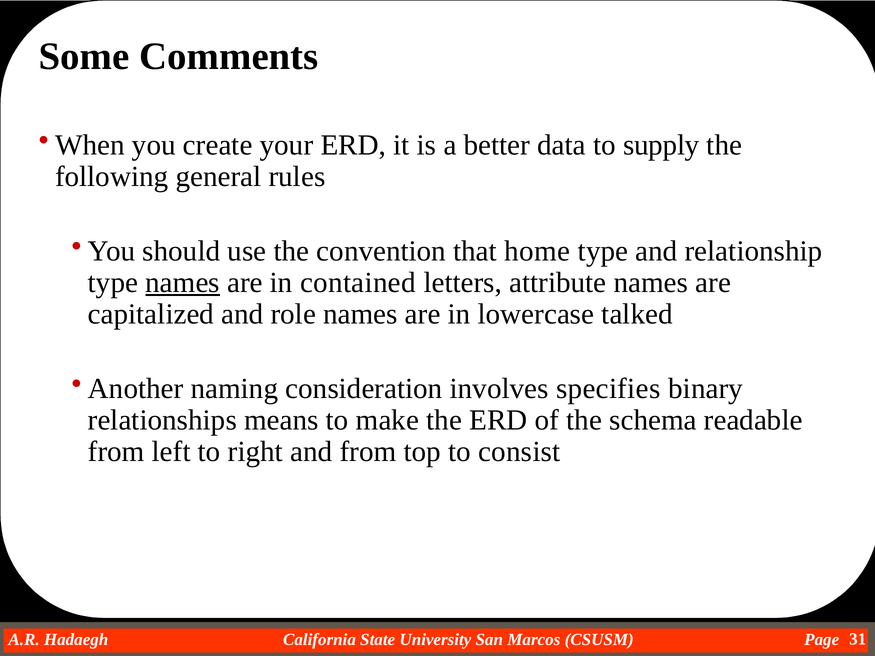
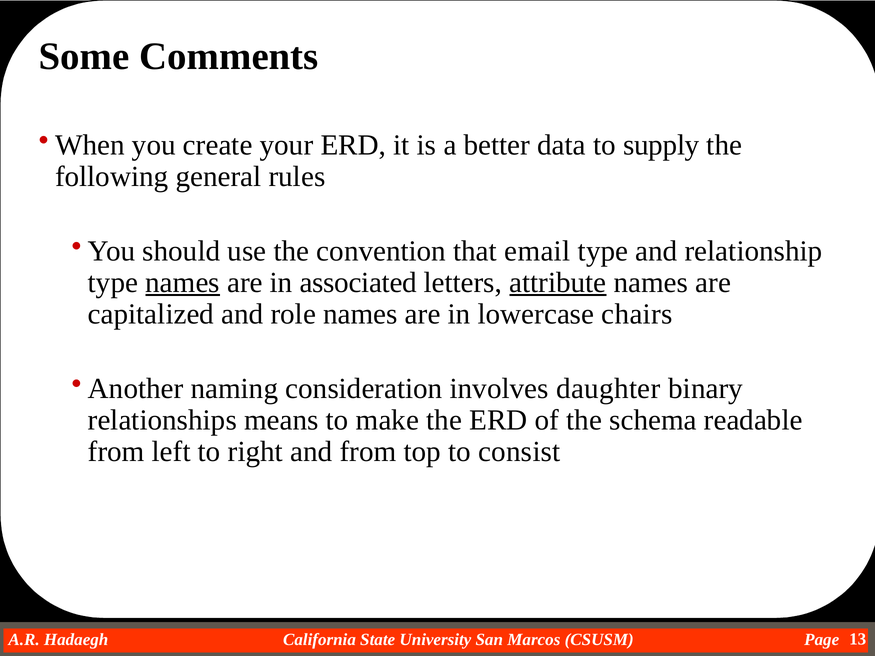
home: home -> email
contained: contained -> associated
attribute underline: none -> present
talked: talked -> chairs
specifies: specifies -> daughter
31: 31 -> 13
